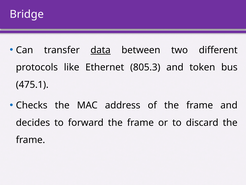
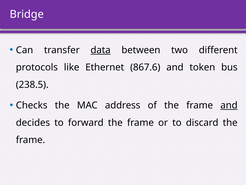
805.3: 805.3 -> 867.6
475.1: 475.1 -> 238.5
and at (229, 105) underline: none -> present
